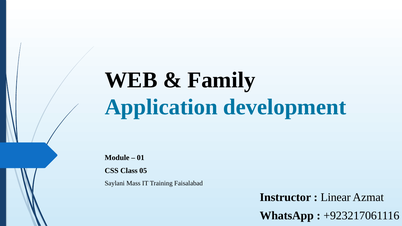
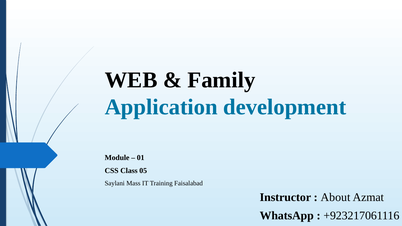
Linear: Linear -> About
